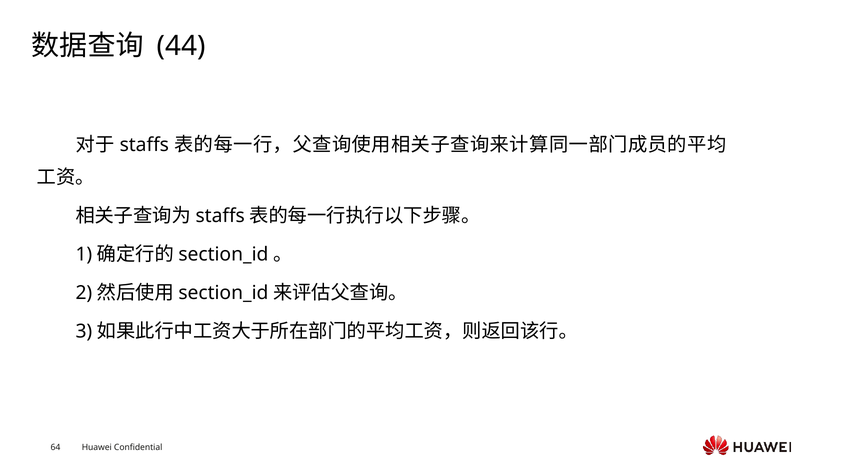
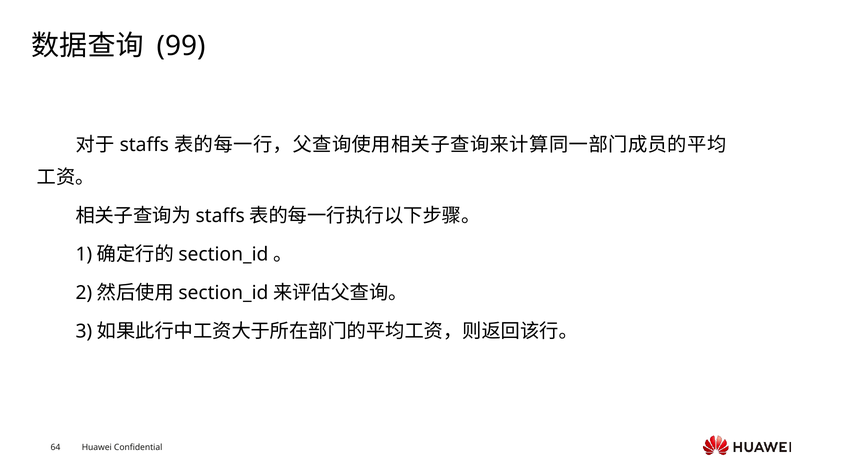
44: 44 -> 99
